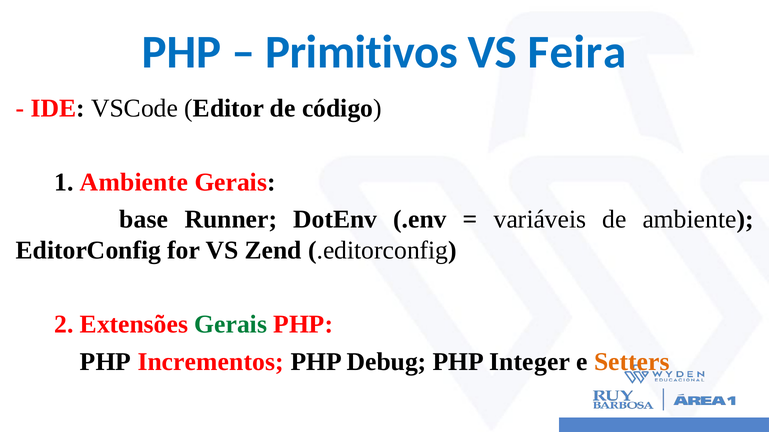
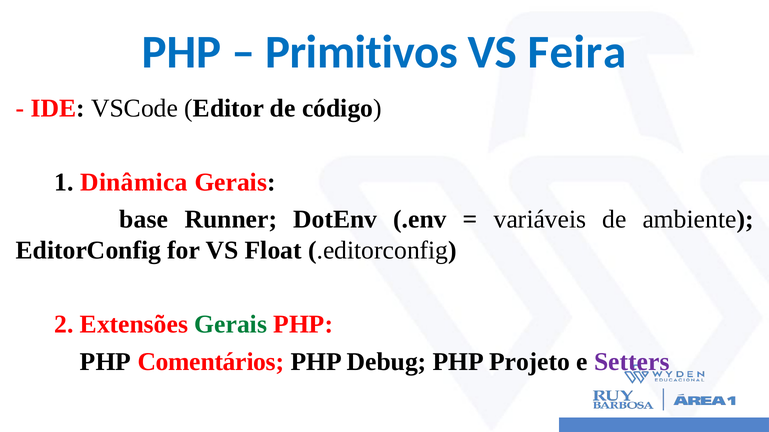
1 Ambiente: Ambiente -> Dinâmica
Zend: Zend -> Float
Incrementos: Incrementos -> Comentários
Integer: Integer -> Projeto
Setters colour: orange -> purple
